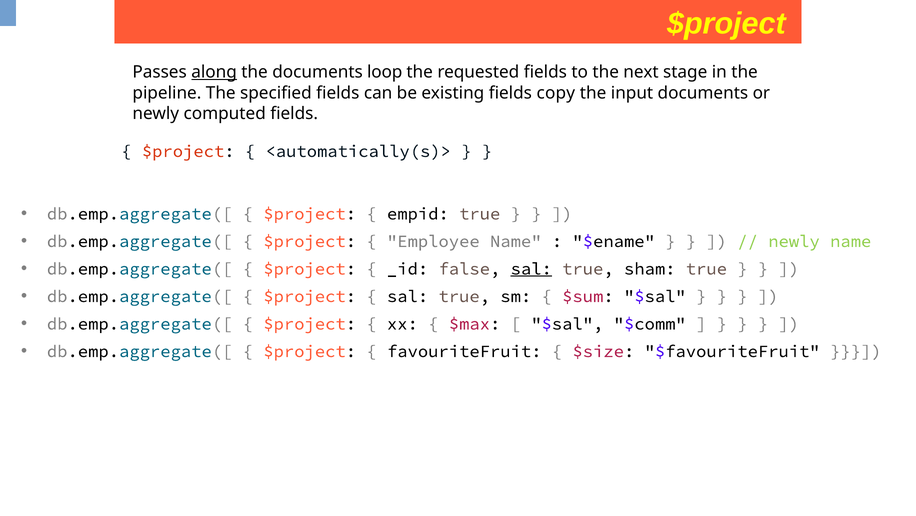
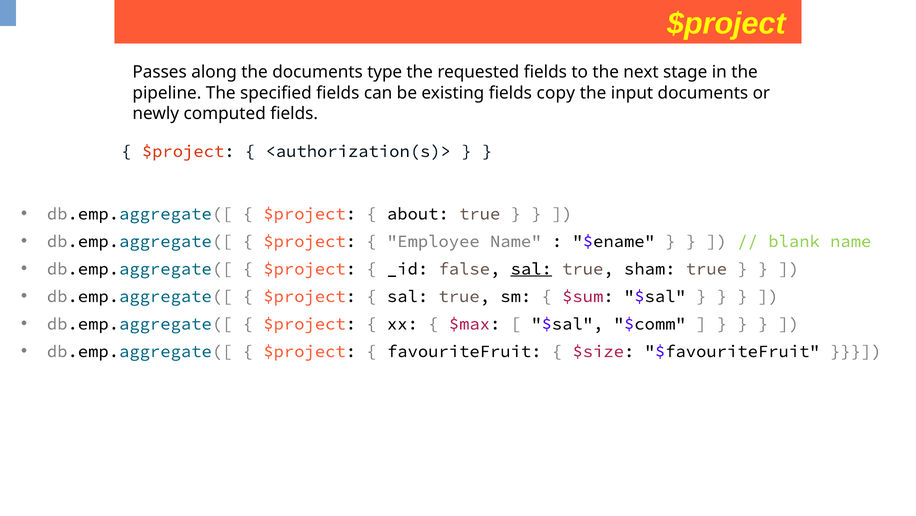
along underline: present -> none
loop: loop -> type
<automatically(s)>: <automatically(s)> -> <authorization(s)>
empid: empid -> about
newly at (794, 241): newly -> blank
